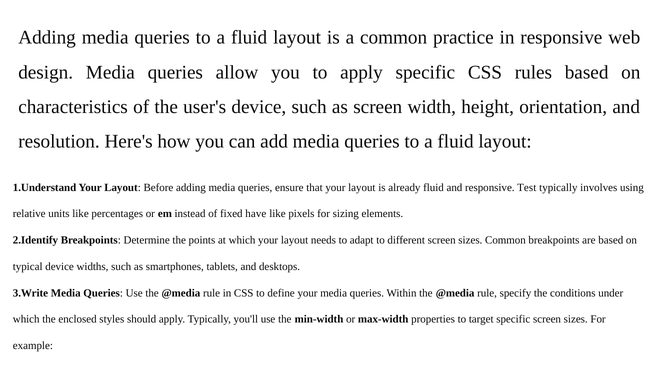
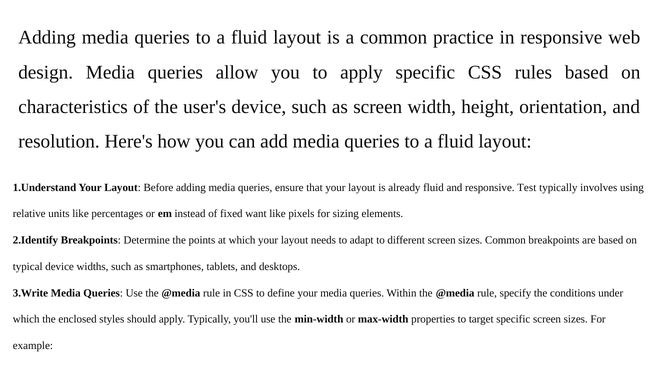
have: have -> want
